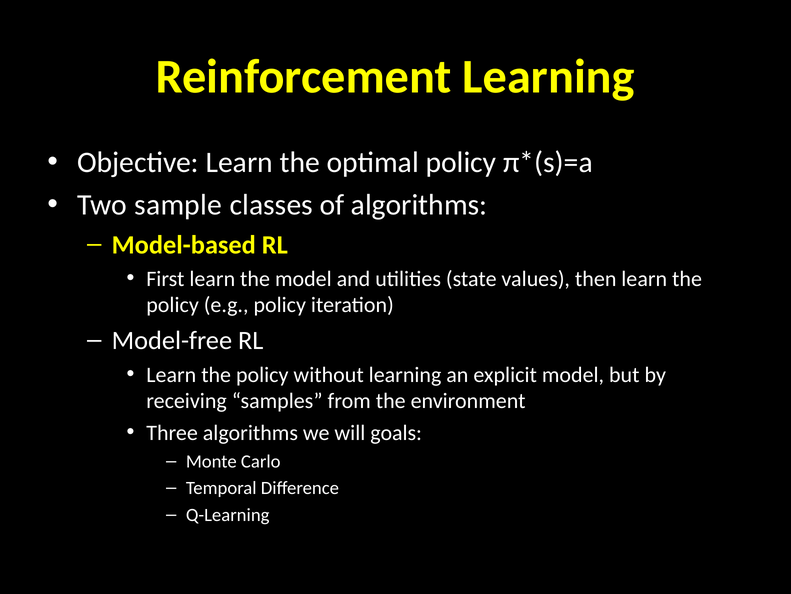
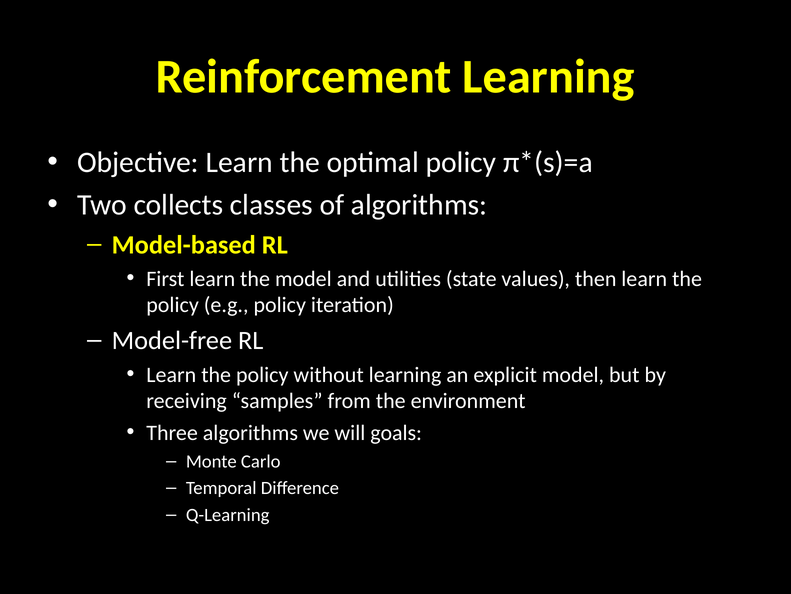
sample: sample -> collects
